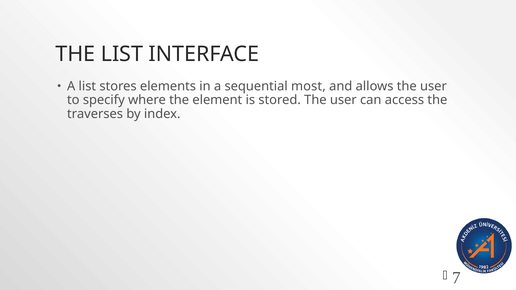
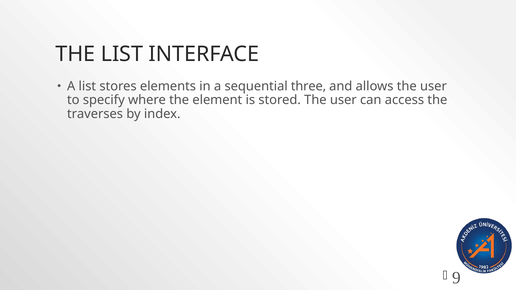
most: most -> three
7: 7 -> 9
